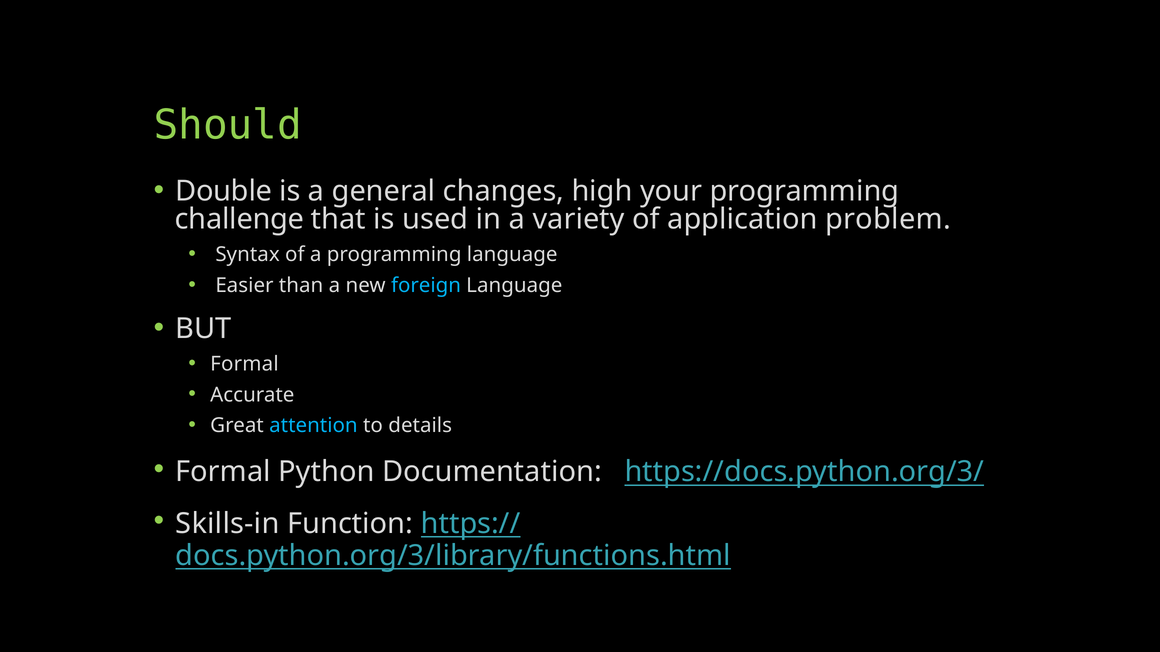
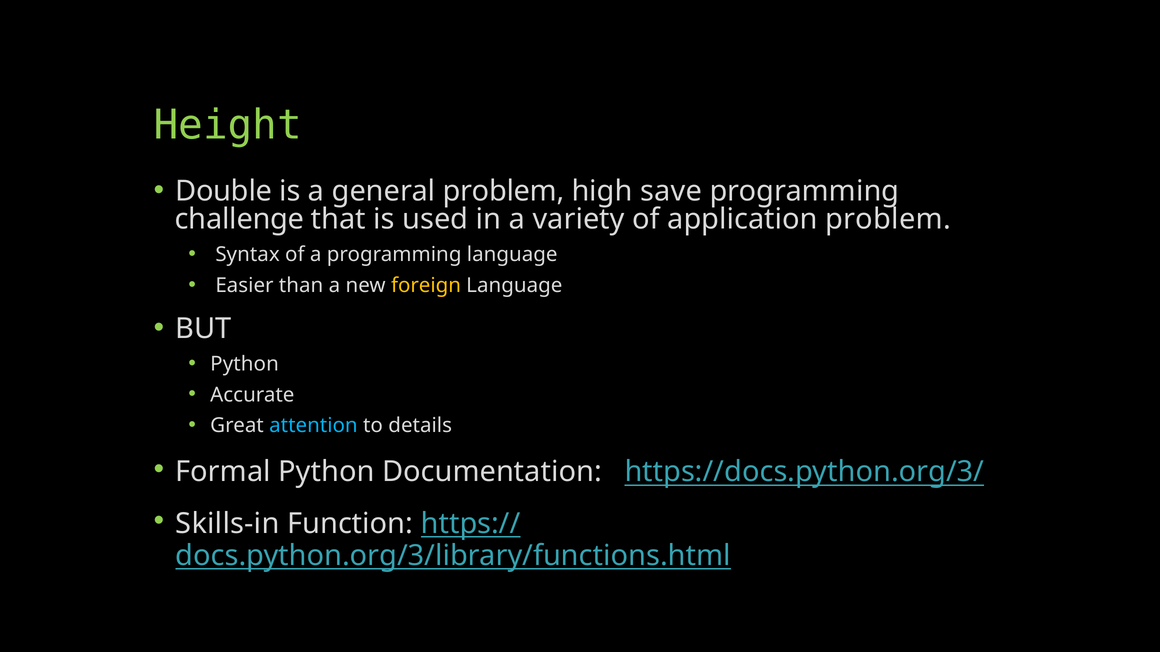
Should: Should -> Height
general changes: changes -> problem
your: your -> save
foreign colour: light blue -> yellow
Formal at (244, 364): Formal -> Python
